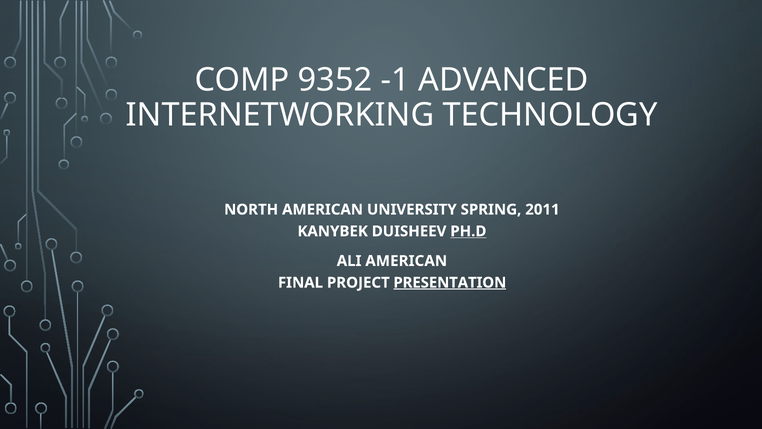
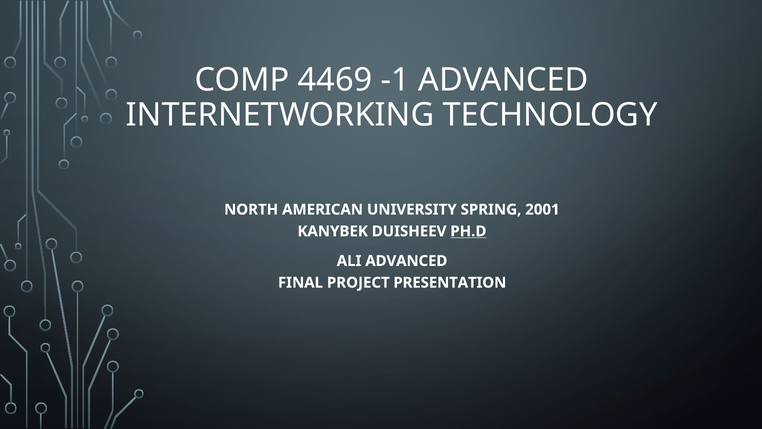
9352: 9352 -> 4469
2011: 2011 -> 2001
ALI AMERICAN: AMERICAN -> ADVANCED
PRESENTATION underline: present -> none
